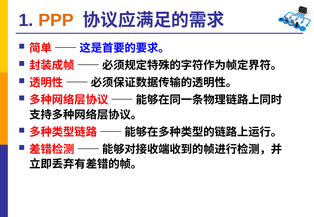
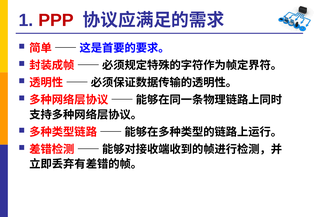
PPP colour: orange -> red
